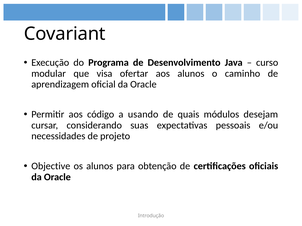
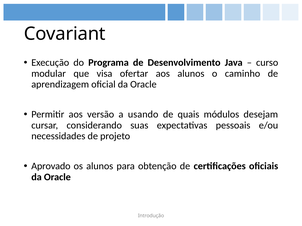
código: código -> versão
Objective: Objective -> Aprovado
